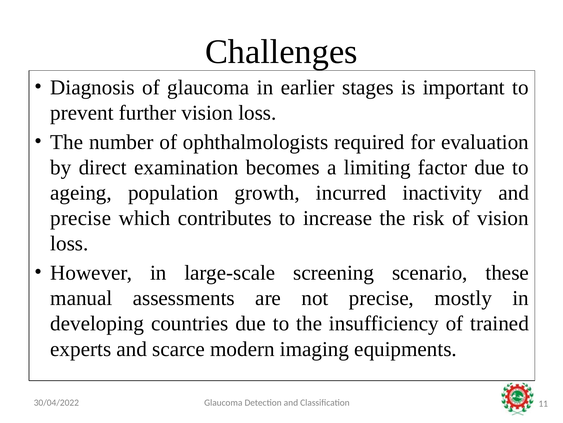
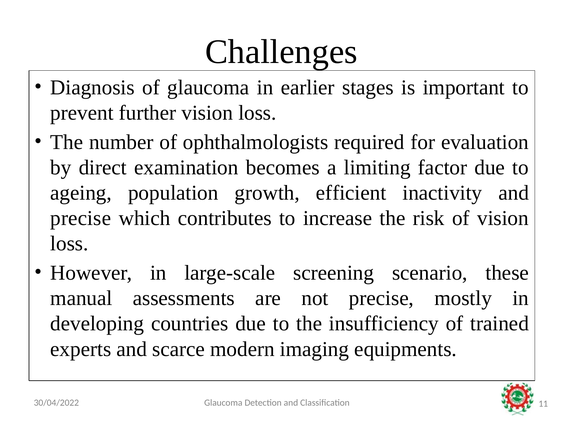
incurred: incurred -> efficient
